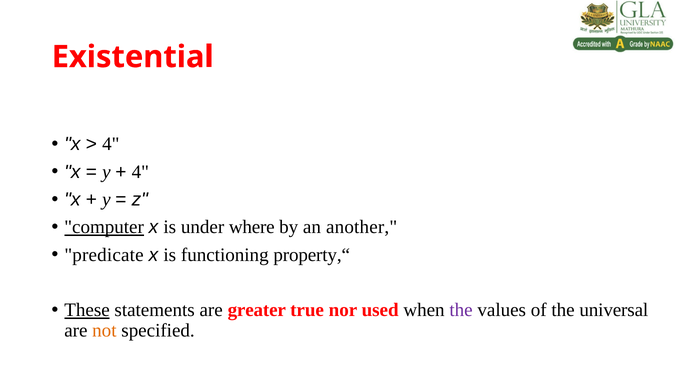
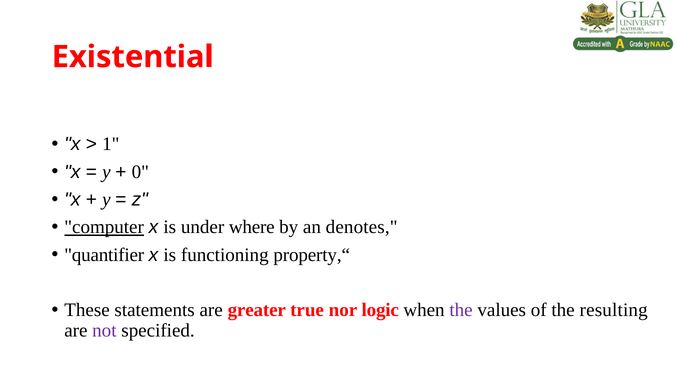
4 at (111, 144): 4 -> 1
4 at (140, 172): 4 -> 0
another: another -> denotes
predicate: predicate -> quantifier
These underline: present -> none
used: used -> logic
universal: universal -> resulting
not colour: orange -> purple
